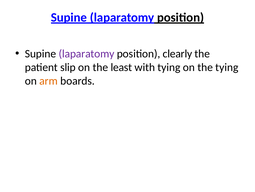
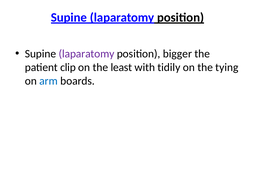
clearly: clearly -> bigger
slip: slip -> clip
with tying: tying -> tidily
arm colour: orange -> blue
